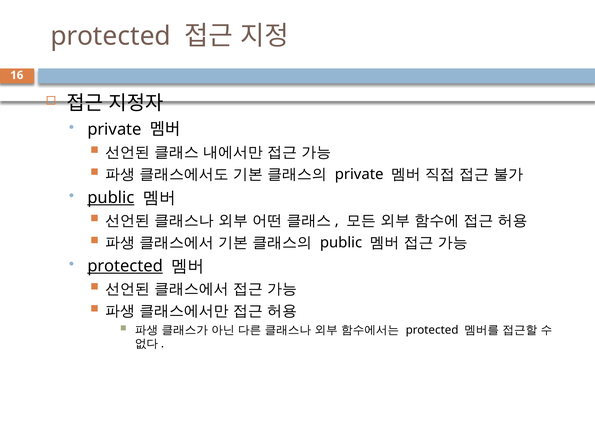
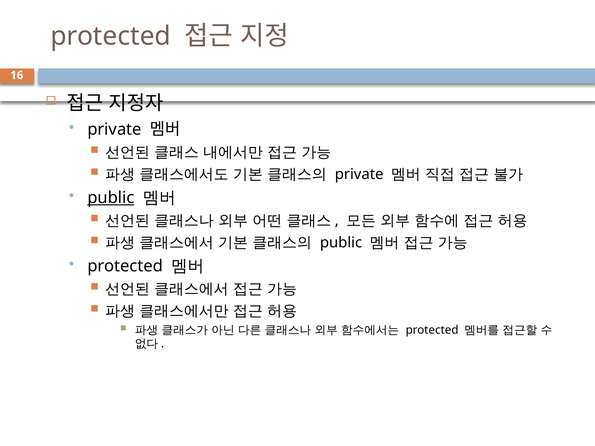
protected at (125, 266) underline: present -> none
